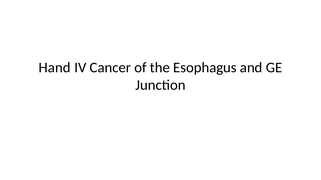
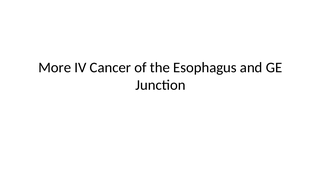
Hand: Hand -> More
